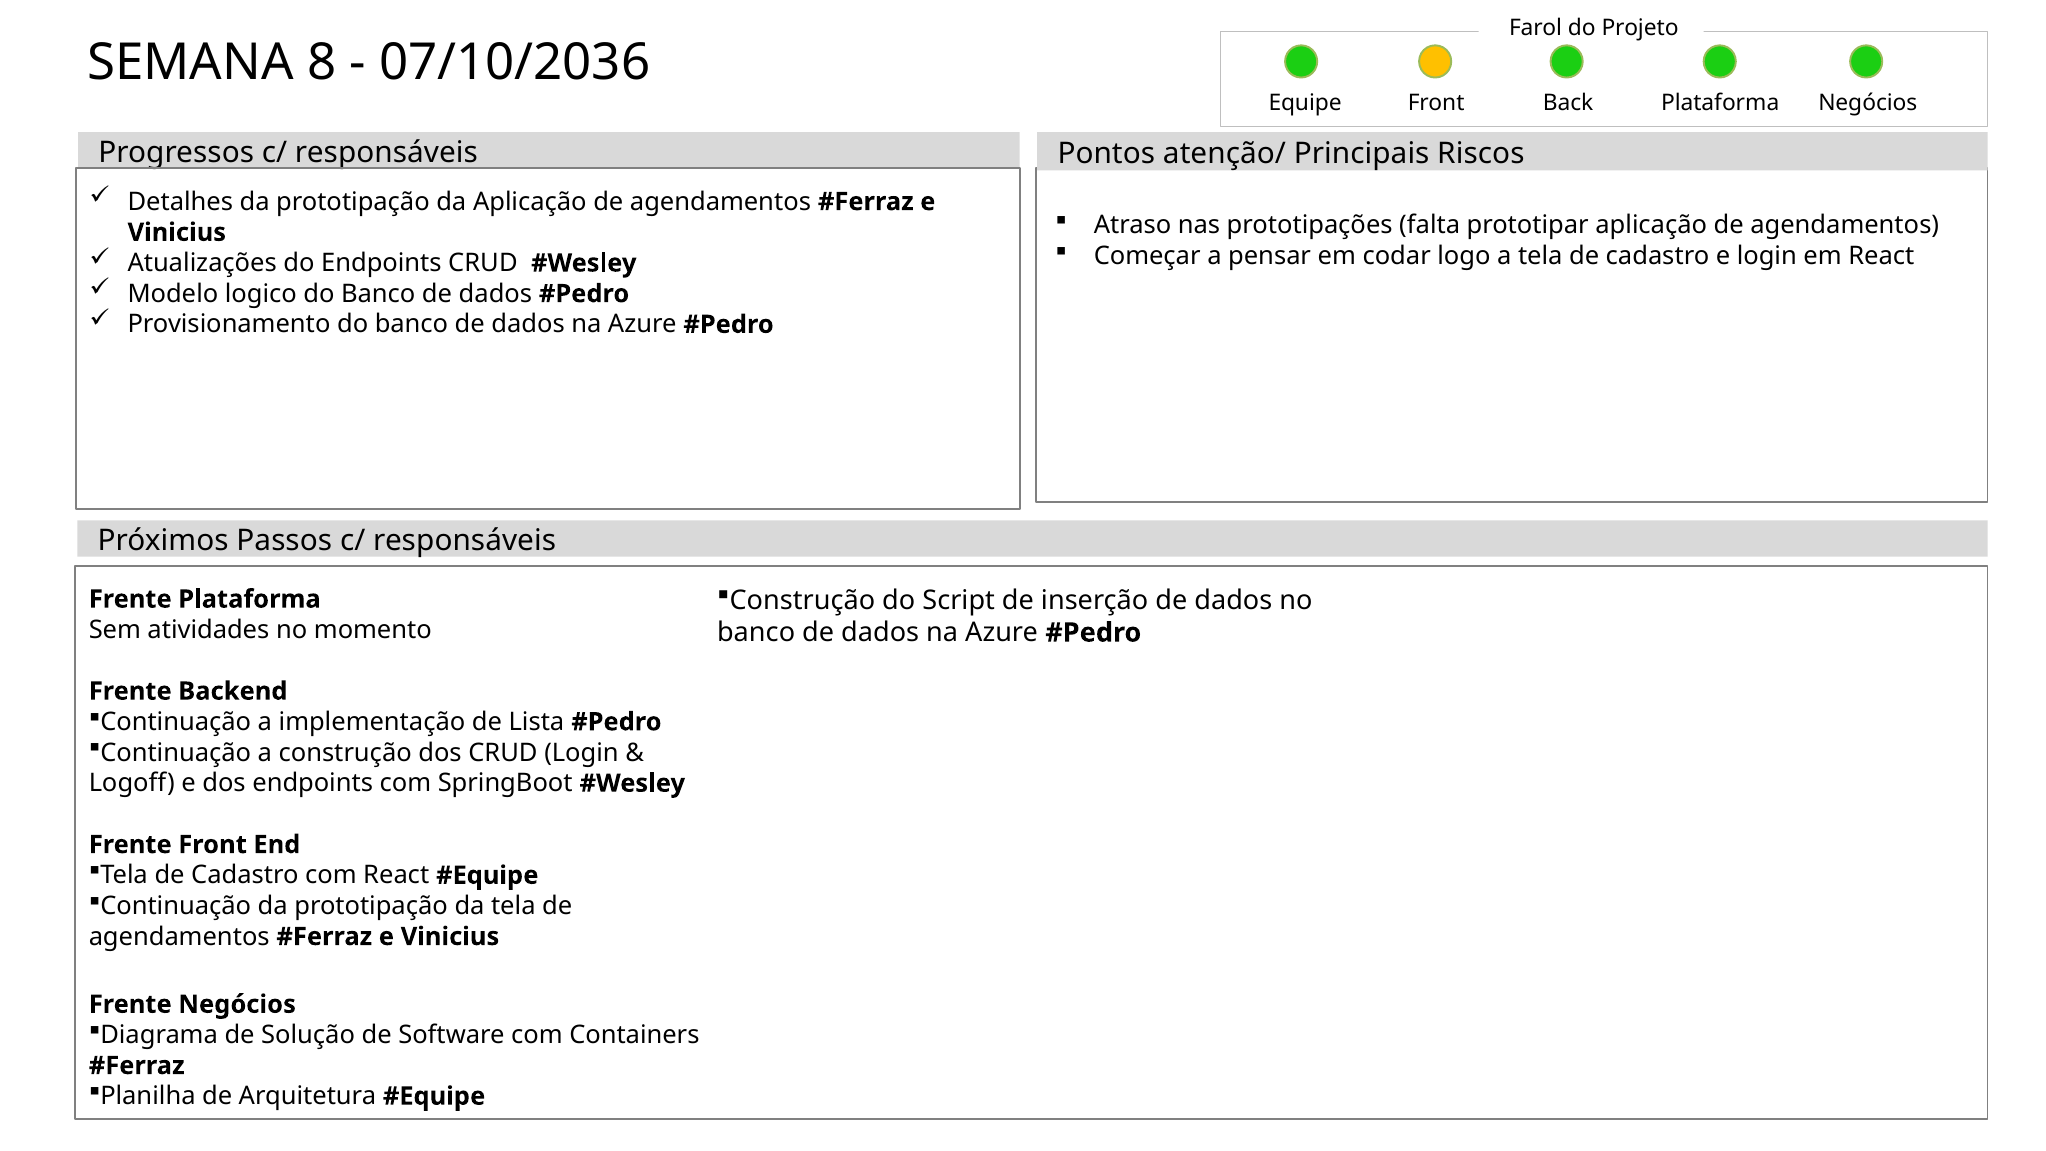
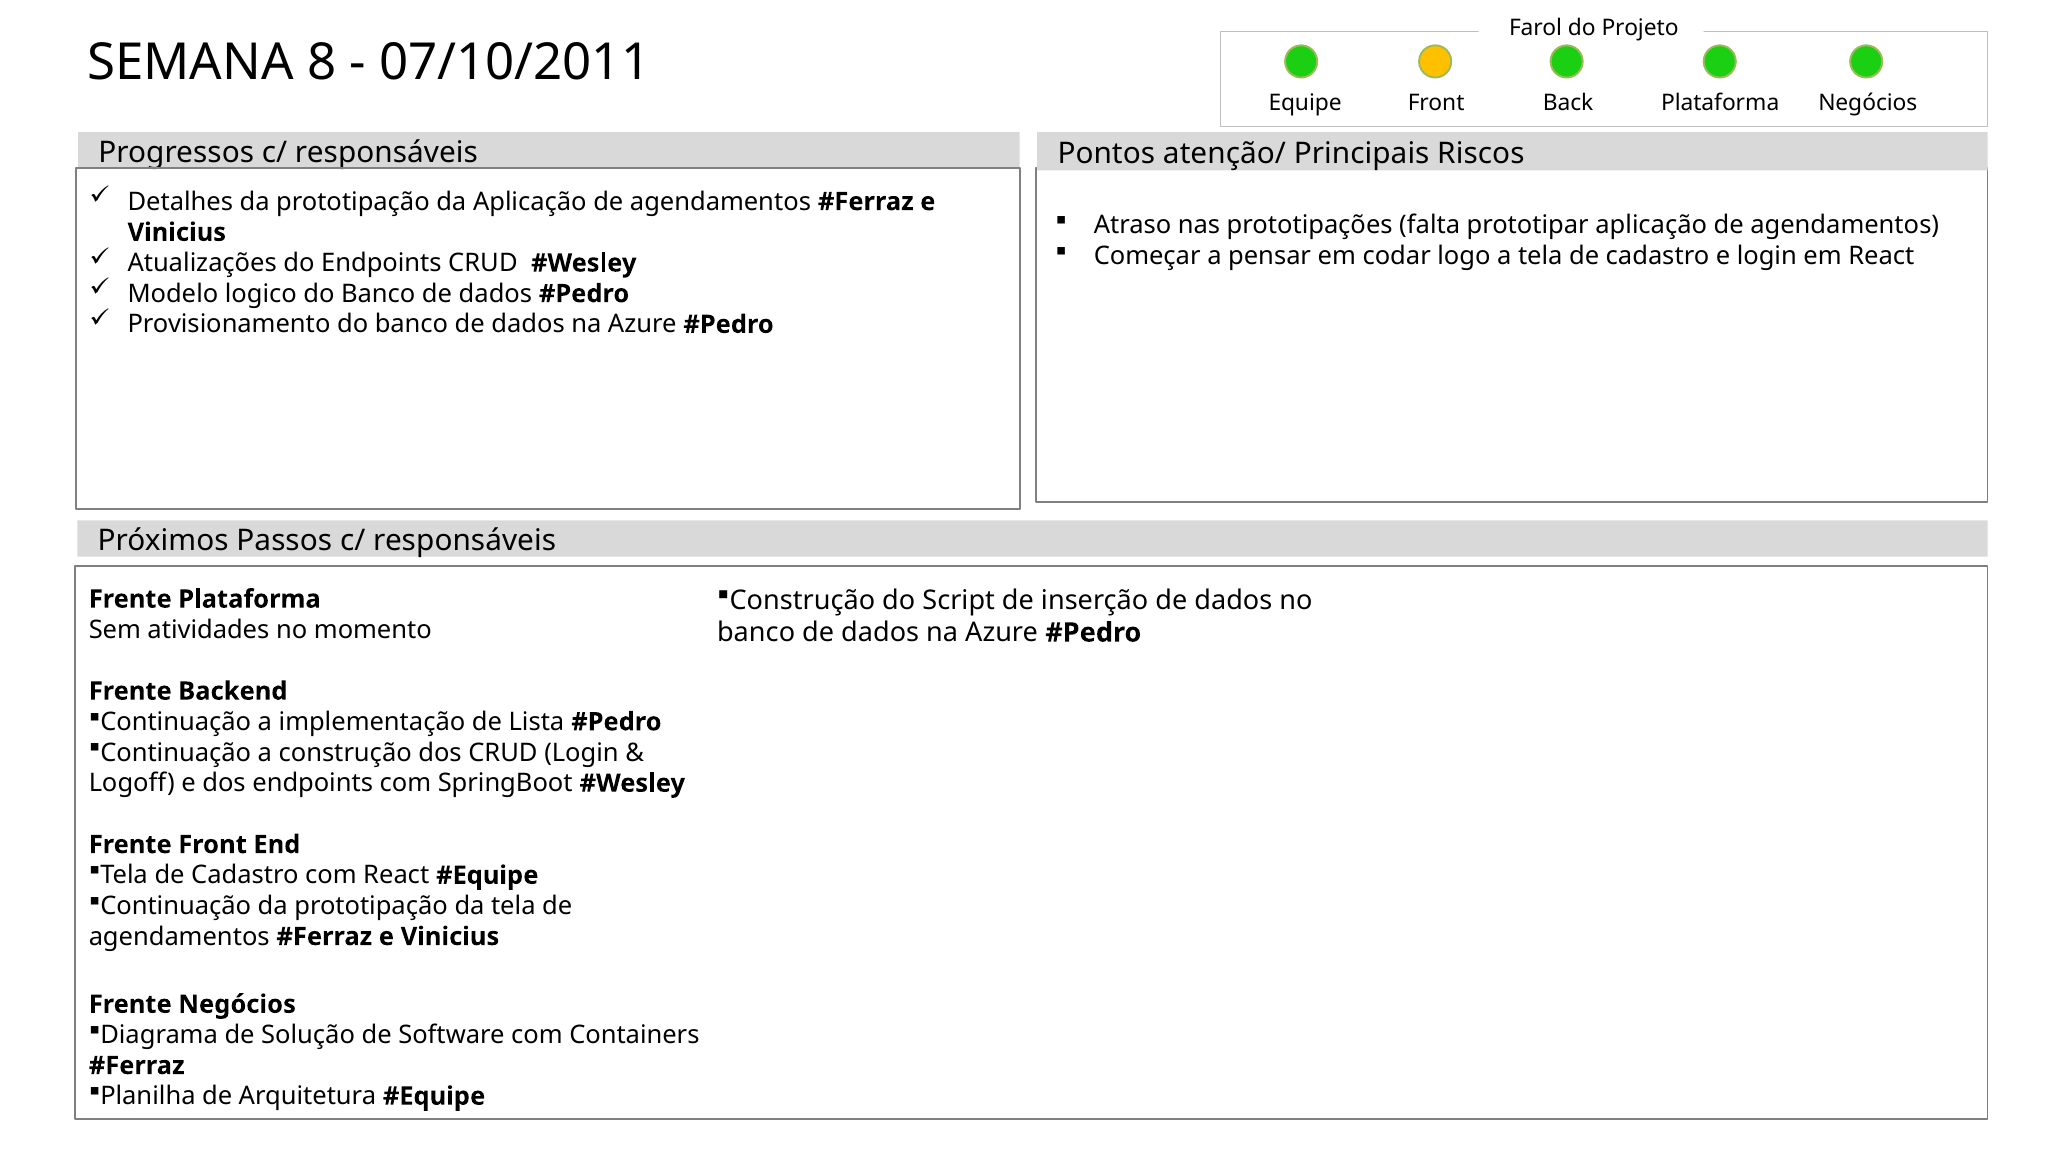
07/10/2036: 07/10/2036 -> 07/10/2011
